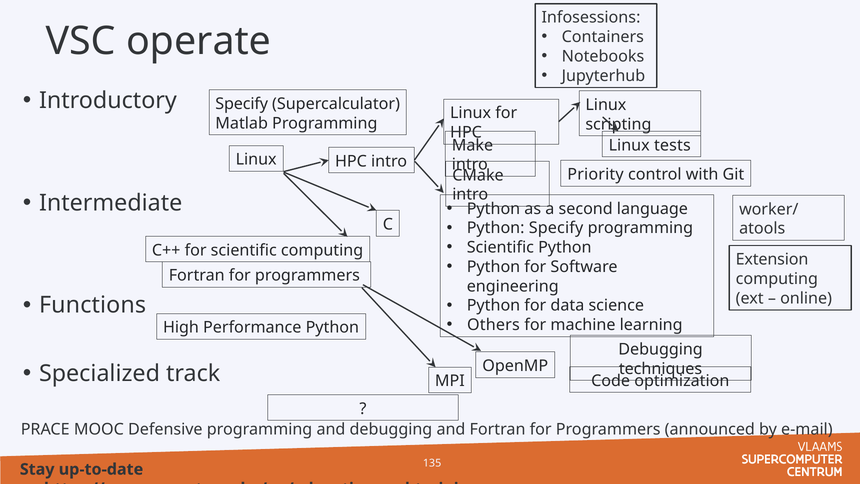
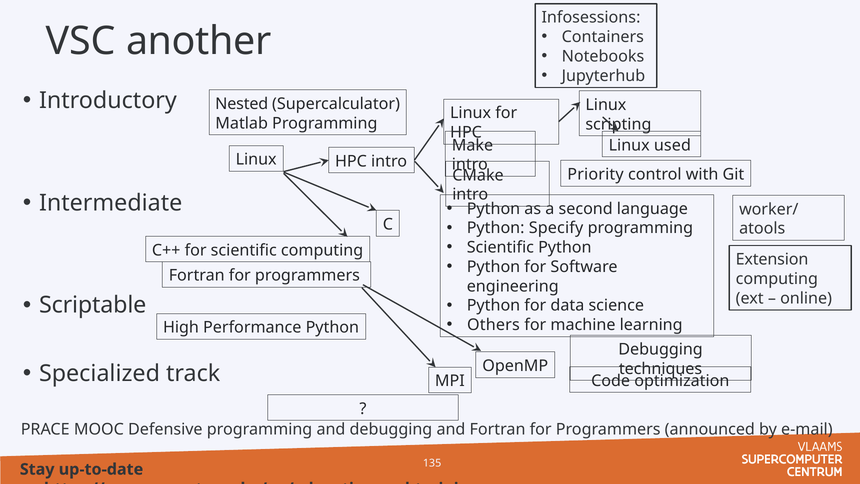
operate: operate -> another
Specify at (242, 104): Specify -> Nested
tests: tests -> used
Functions: Functions -> Scriptable
